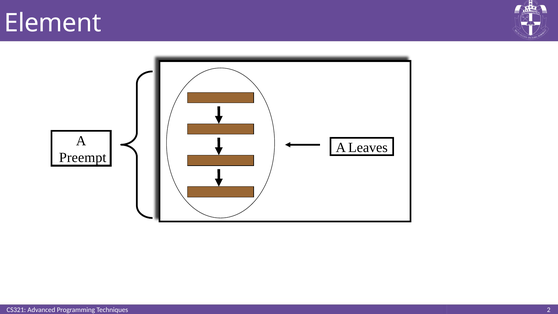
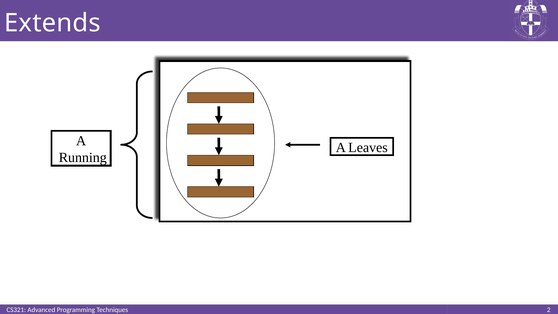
Element: Element -> Extends
Preempt: Preempt -> Running
